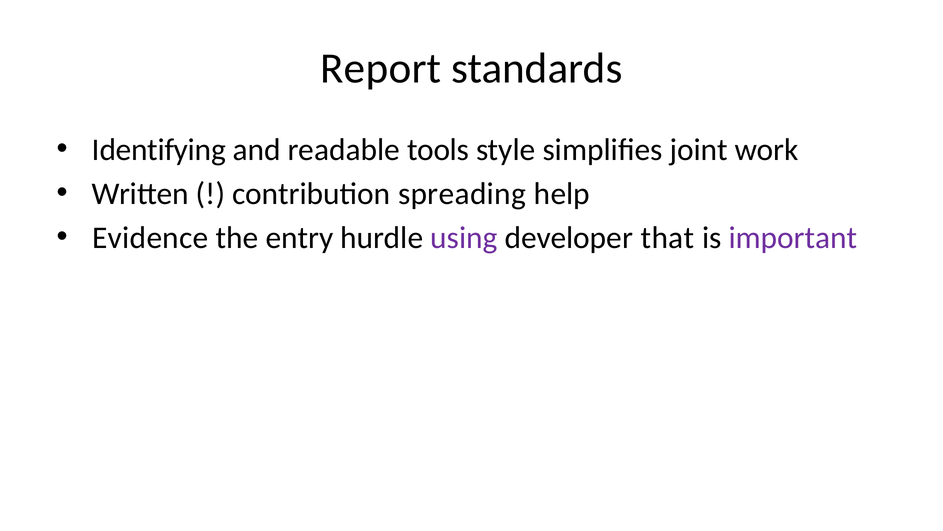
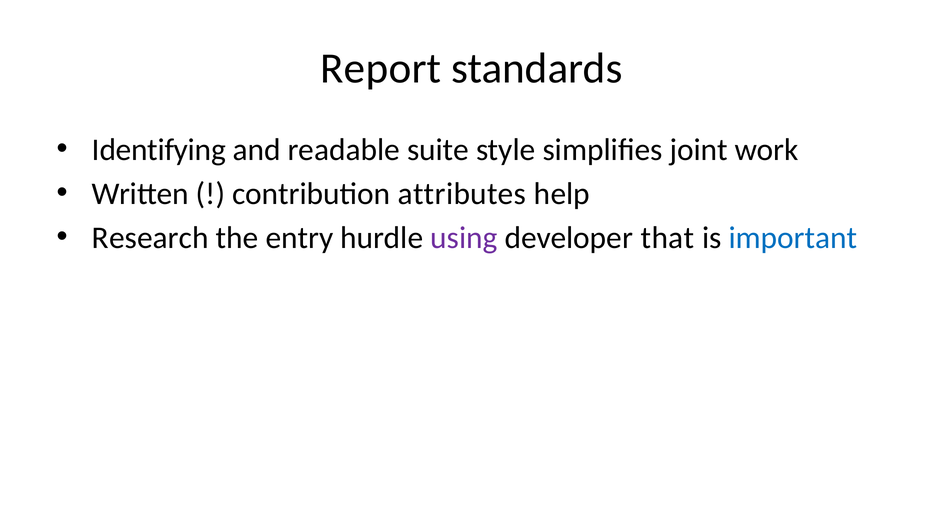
tools: tools -> suite
spreading: spreading -> attributes
Evidence: Evidence -> Research
important colour: purple -> blue
